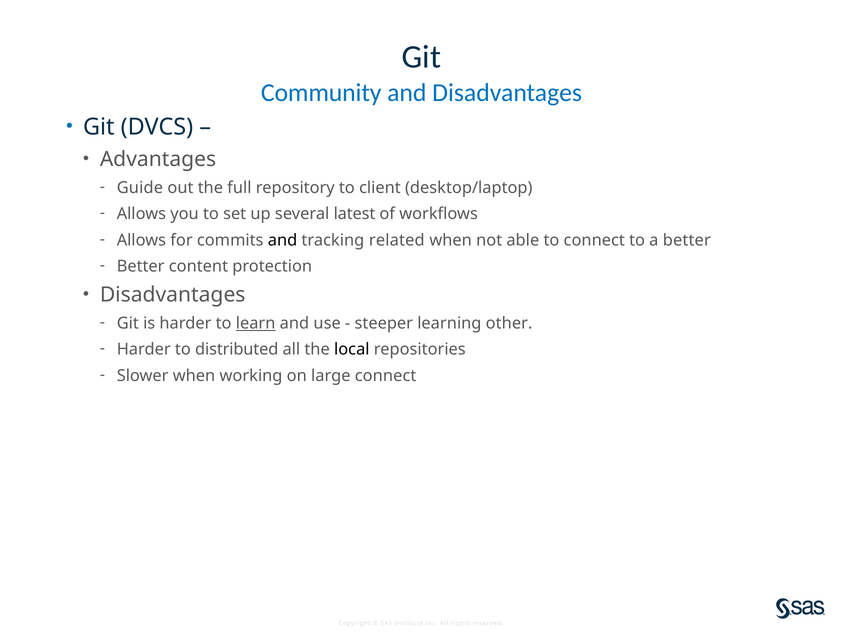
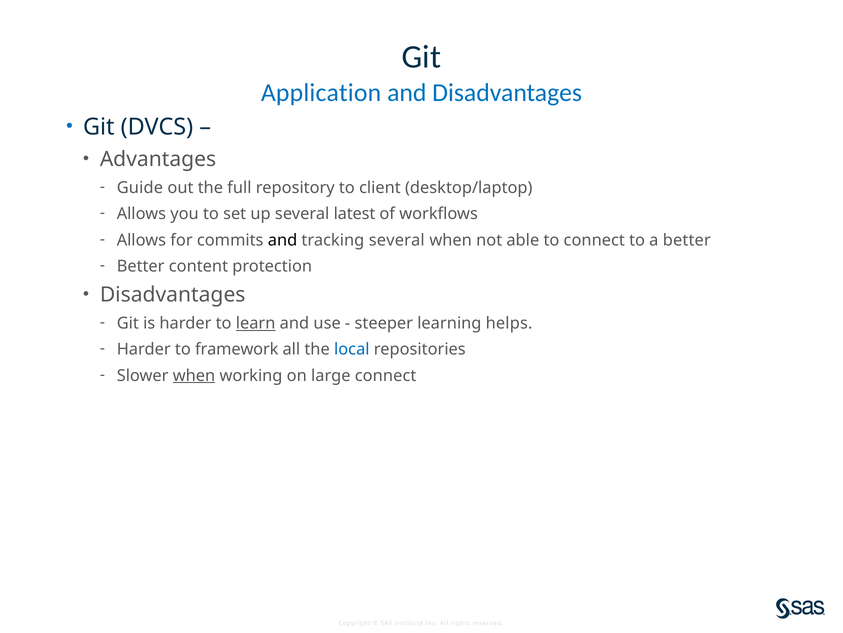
Community: Community -> Application
tracking related: related -> several
other: other -> helps
distributed: distributed -> framework
local colour: black -> blue
when at (194, 375) underline: none -> present
